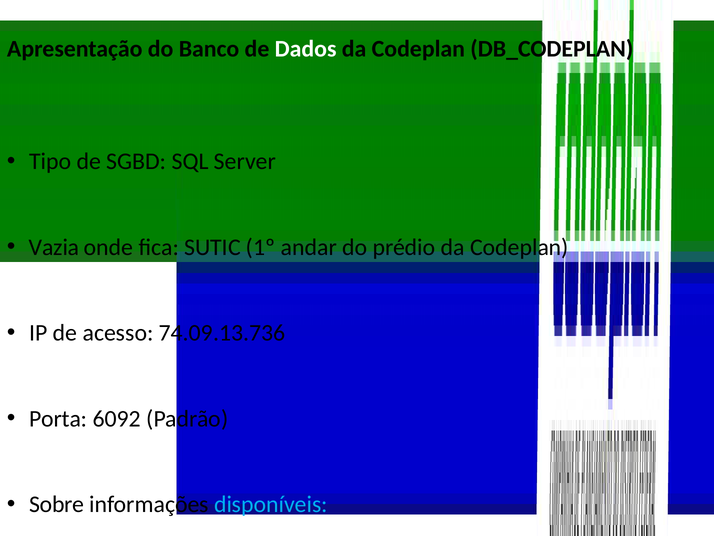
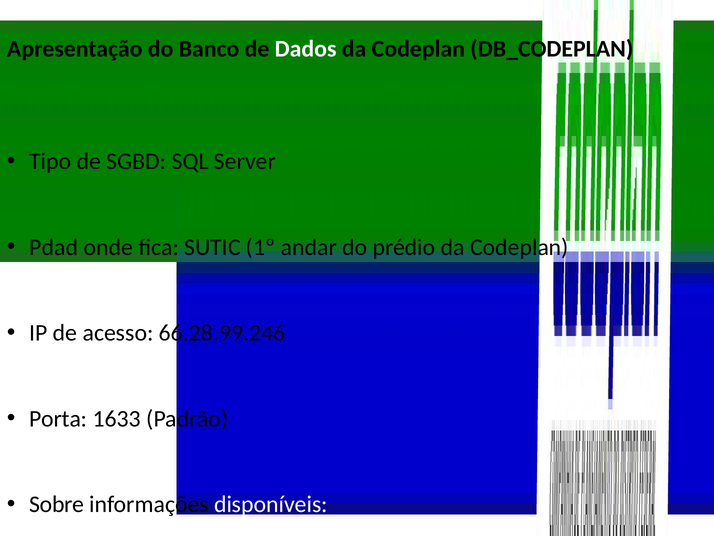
Vazia: Vazia -> Pdad
74.09.13.736: 74.09.13.736 -> 66.28.99.246
6092: 6092 -> 1633
disponíveis colour: light blue -> white
